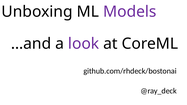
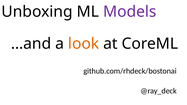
look colour: purple -> orange
